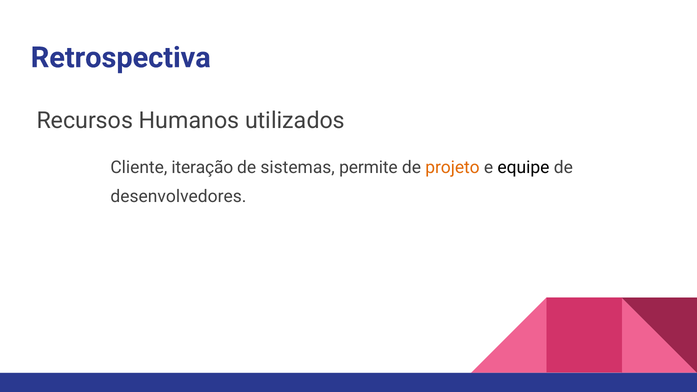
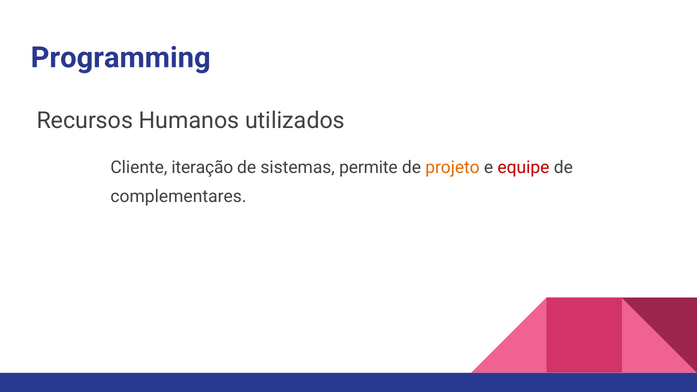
Retrospectiva: Retrospectiva -> Programming
equipe colour: black -> red
desenvolvedores: desenvolvedores -> complementares
